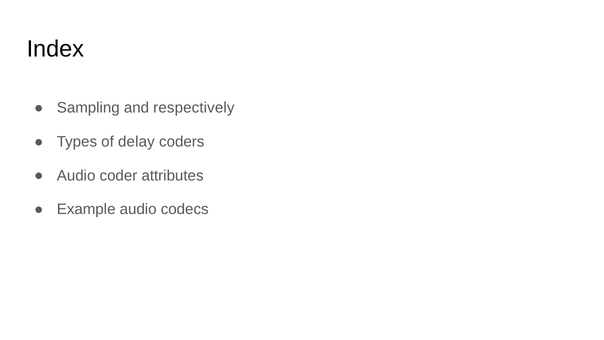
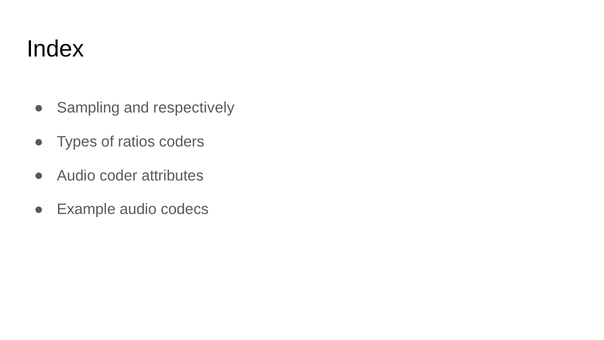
delay: delay -> ratios
